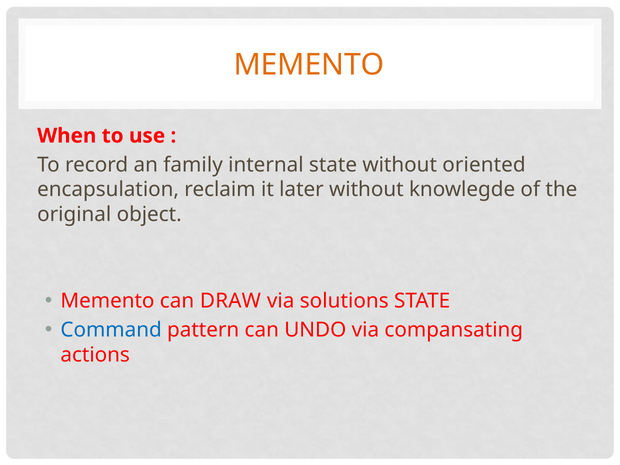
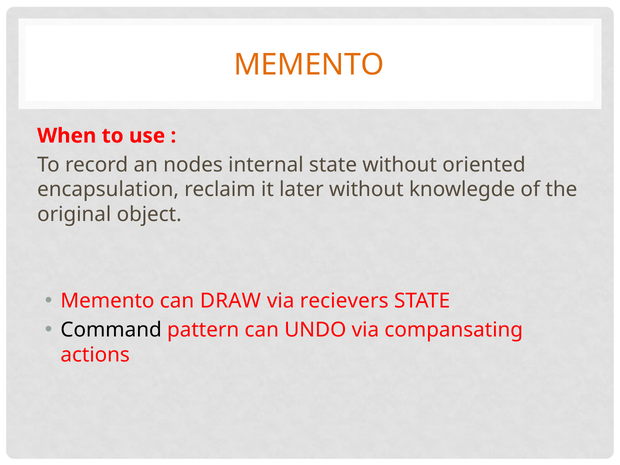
family: family -> nodes
solutions: solutions -> recievers
Command colour: blue -> black
